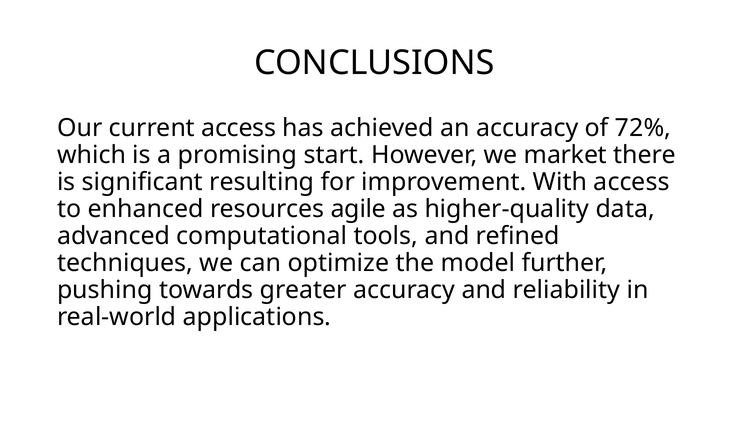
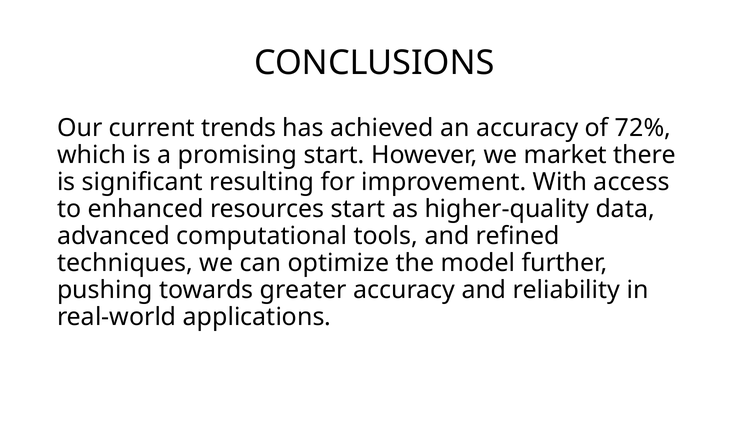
current access: access -> trends
resources agile: agile -> start
